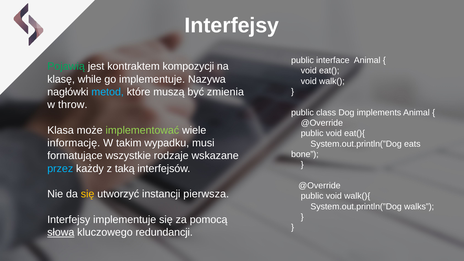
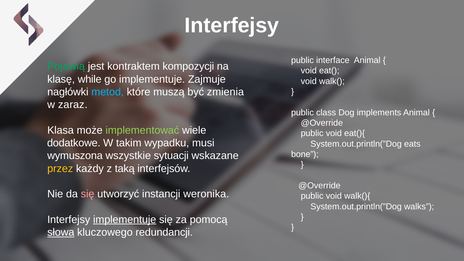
Nazywa: Nazywa -> Zajmuje
throw: throw -> zaraz
informację: informację -> dodatkowe
formatujące: formatujące -> wymuszona
rodzaje: rodzaje -> sytuacji
przez colour: light blue -> yellow
się at (88, 194) colour: yellow -> pink
pierwsza: pierwsza -> weronika
implementuje at (125, 220) underline: none -> present
